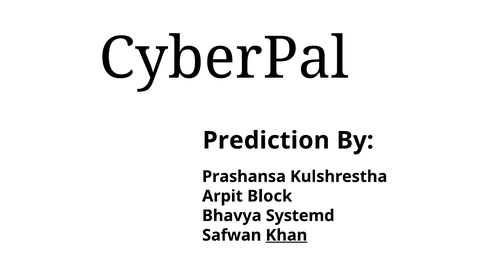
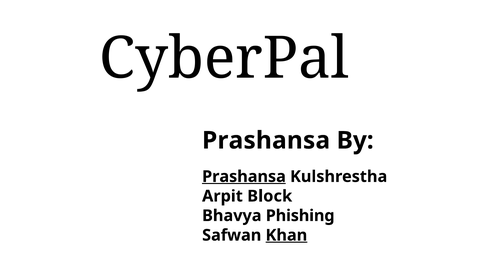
Prediction at (266, 140): Prediction -> Prashansa
Prashansa at (244, 176) underline: none -> present
Systemd: Systemd -> Phishing
